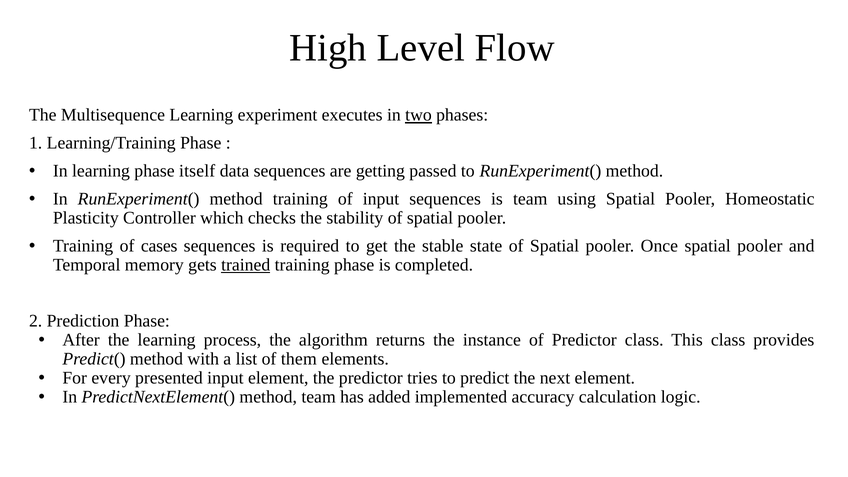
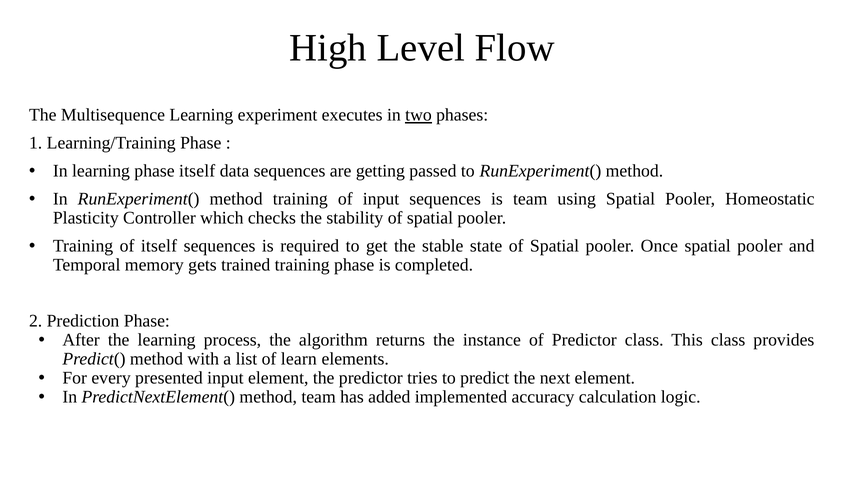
of cases: cases -> itself
trained underline: present -> none
them: them -> learn
